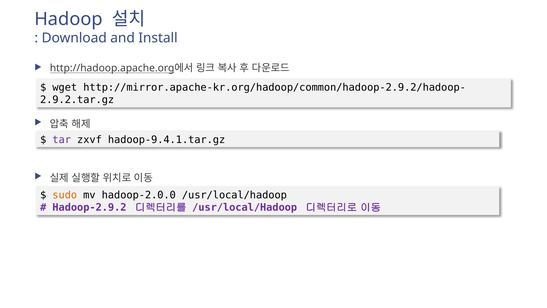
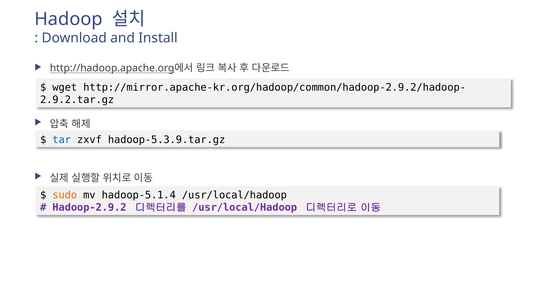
tar colour: purple -> blue
hadoop-9.4.1.tar.gz: hadoop-9.4.1.tar.gz -> hadoop-5.3.9.tar.gz
hadoop-2.0.0: hadoop-2.0.0 -> hadoop-5.1.4
